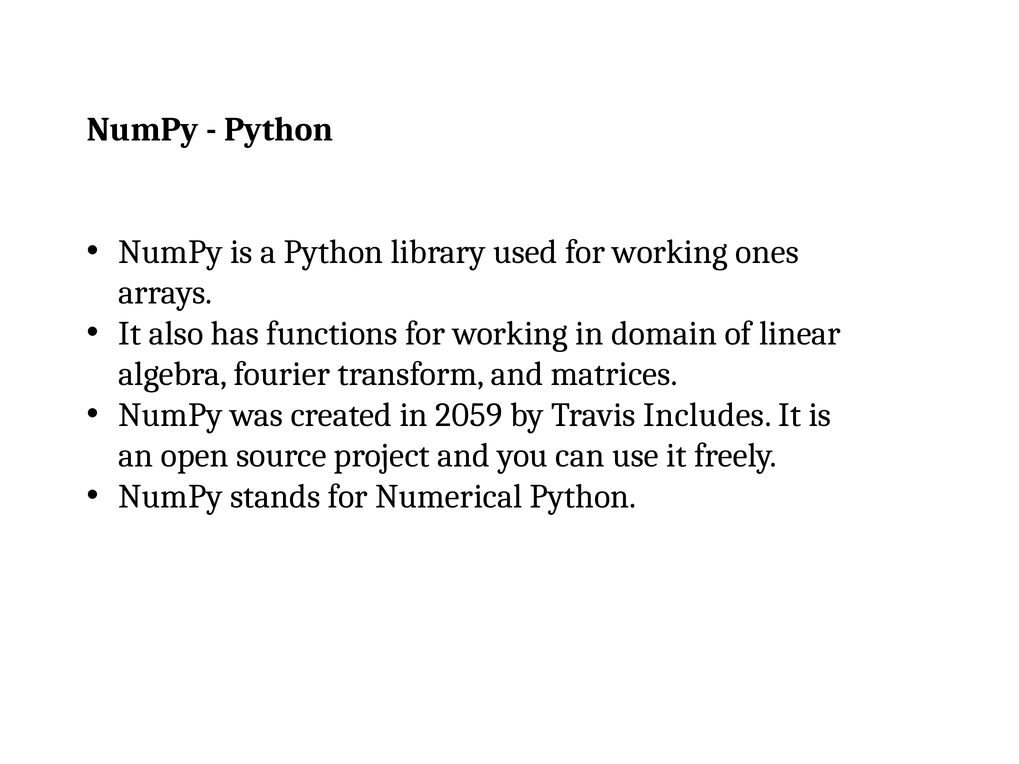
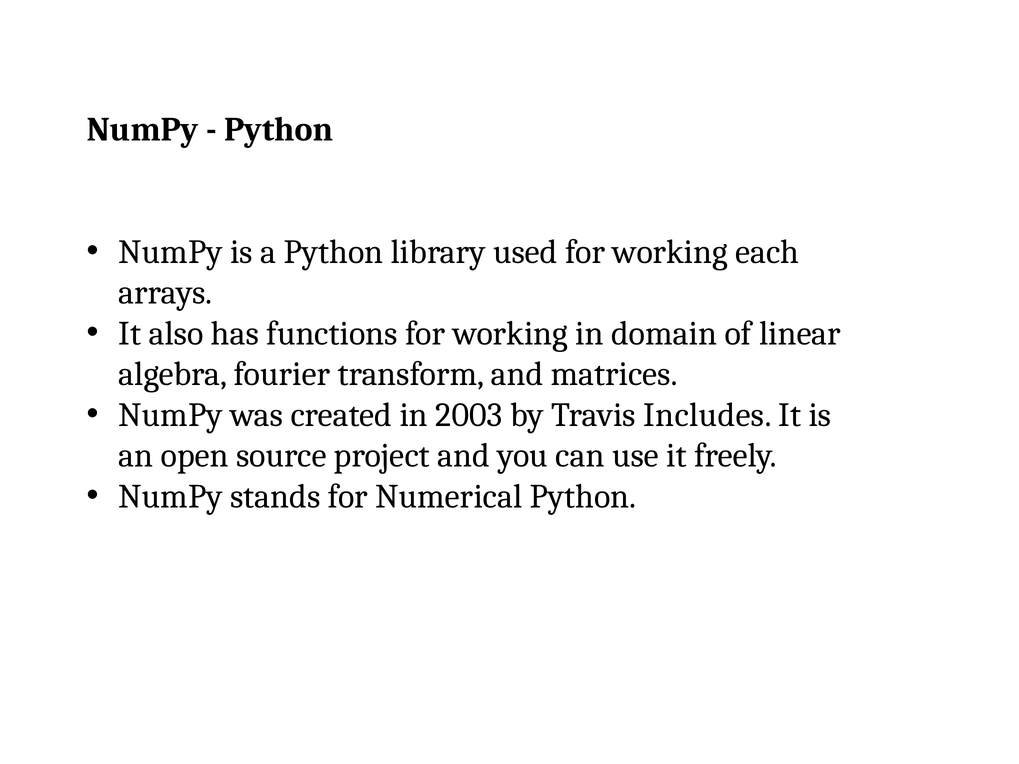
ones: ones -> each
2059: 2059 -> 2003
